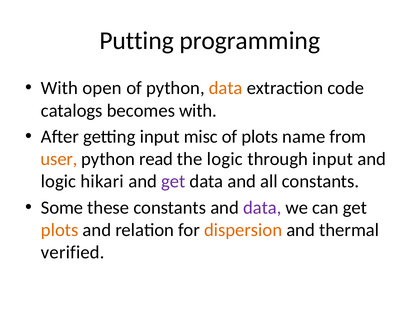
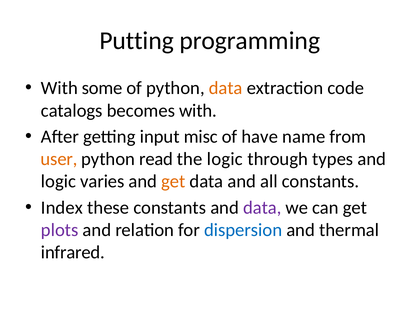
open: open -> some
of plots: plots -> have
through input: input -> types
hikari: hikari -> varies
get at (173, 181) colour: purple -> orange
Some: Some -> Index
plots at (60, 230) colour: orange -> purple
dispersion colour: orange -> blue
verified: verified -> infrared
